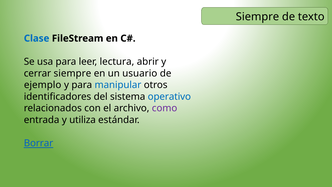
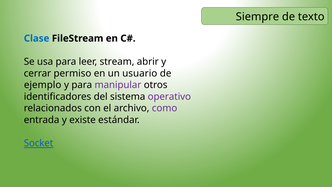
lectura: lectura -> stream
cerrar siempre: siempre -> permiso
manipular colour: blue -> purple
operativo colour: blue -> purple
utiliza: utiliza -> existe
Borrar: Borrar -> Socket
